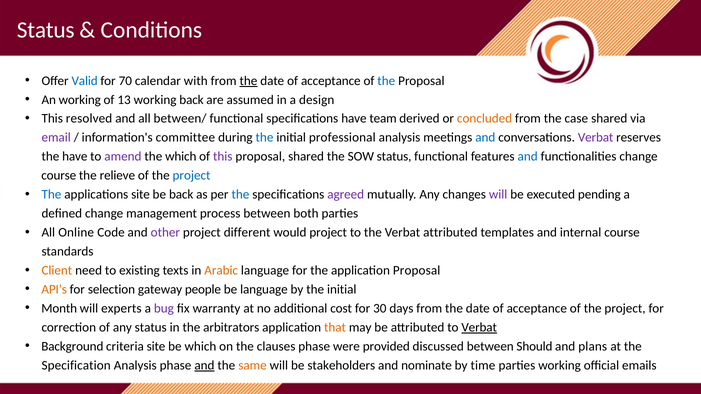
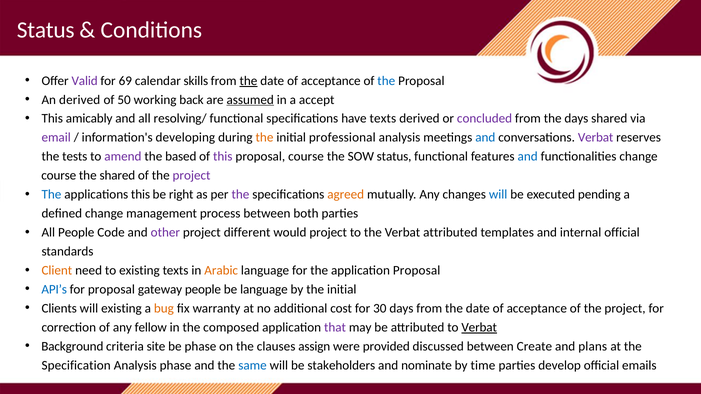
Valid colour: blue -> purple
70: 70 -> 69
with: with -> skills
An working: working -> derived
13: 13 -> 50
assumed underline: none -> present
design: design -> accept
resolved: resolved -> amicably
between/: between/ -> resolving/
have team: team -> texts
concluded colour: orange -> purple
the case: case -> days
committee: committee -> developing
the at (265, 138) colour: blue -> orange
the have: have -> tests
the which: which -> based
proposal shared: shared -> course
the relieve: relieve -> shared
project at (192, 176) colour: blue -> purple
applications site: site -> this
be back: back -> right
the at (240, 195) colour: blue -> purple
agreed colour: purple -> orange
will at (498, 195) colour: purple -> blue
All Online: Online -> People
internal course: course -> official
API’s colour: orange -> blue
for selection: selection -> proposal
Month: Month -> Clients
will experts: experts -> existing
bug colour: purple -> orange
any status: status -> fellow
arbitrators: arbitrators -> composed
that colour: orange -> purple
be which: which -> phase
clauses phase: phase -> assign
Should: Should -> Create
and at (204, 366) underline: present -> none
same colour: orange -> blue
parties working: working -> develop
